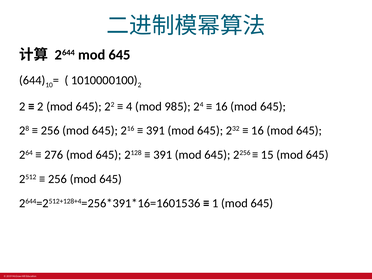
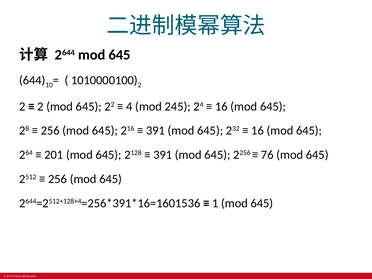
985: 985 -> 245
276: 276 -> 201
15: 15 -> 76
